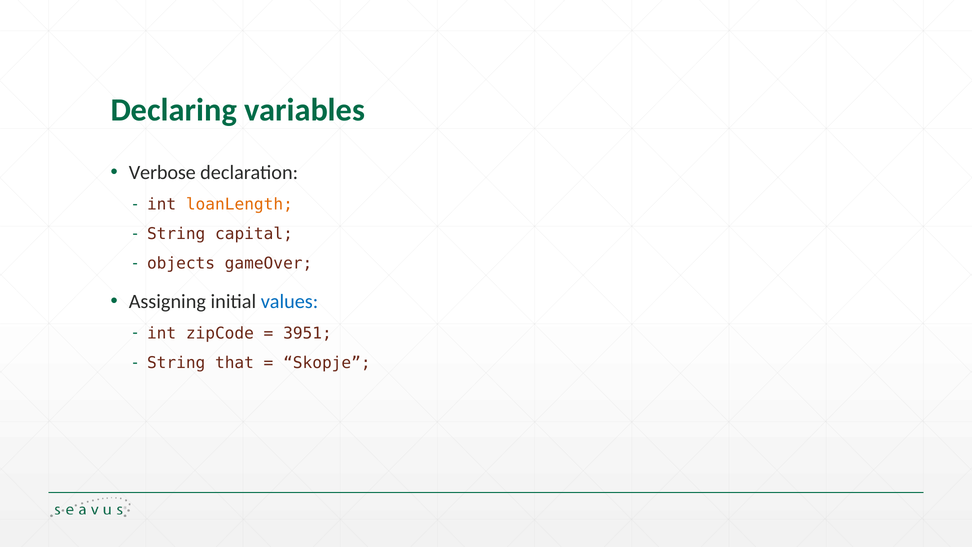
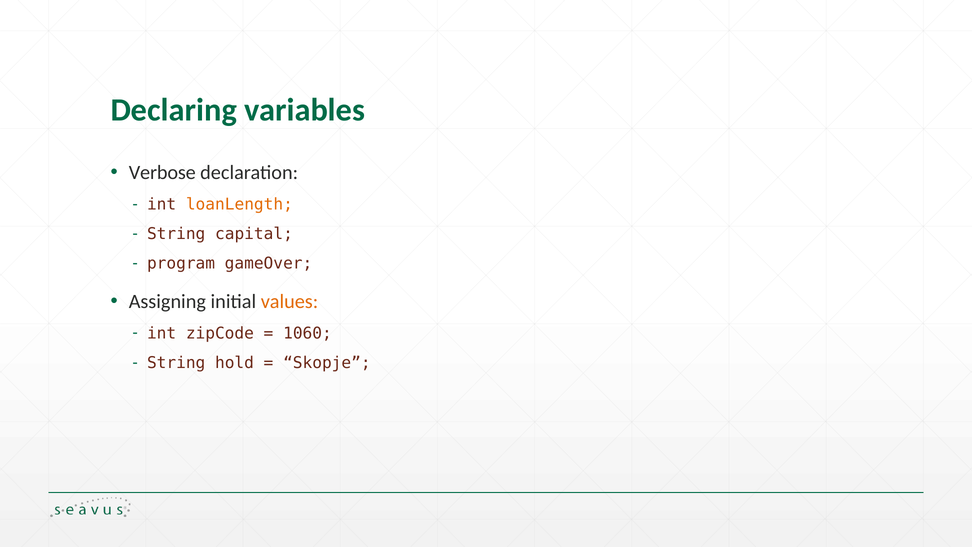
objects: objects -> program
values colour: blue -> orange
3951: 3951 -> 1060
that: that -> hold
